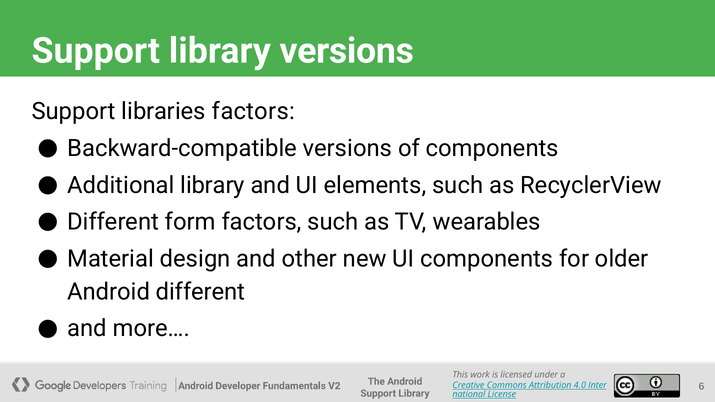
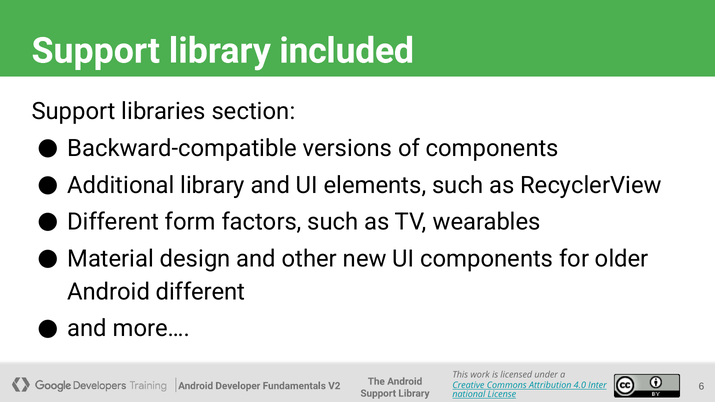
library versions: versions -> included
libraries factors: factors -> section
